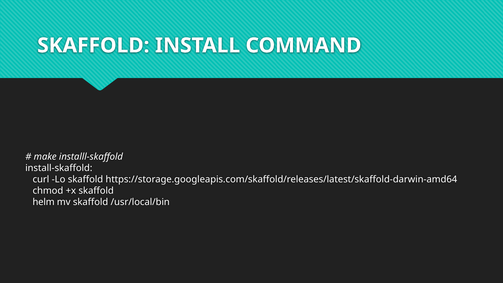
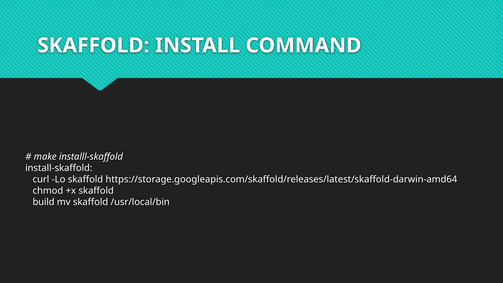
helm: helm -> build
